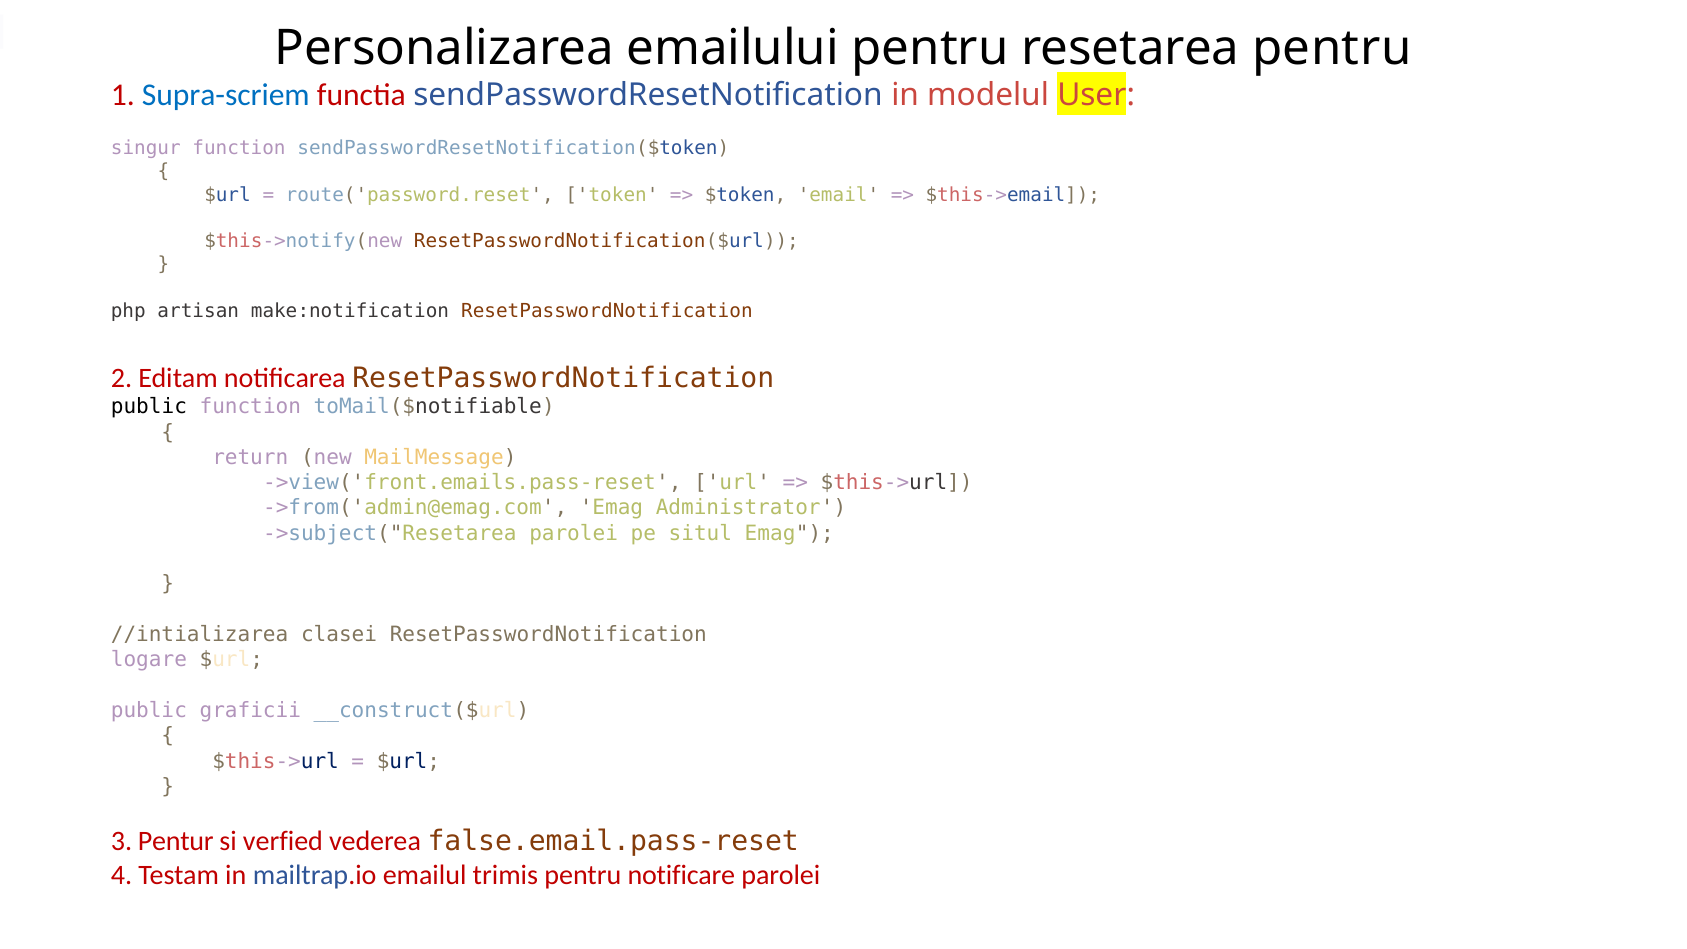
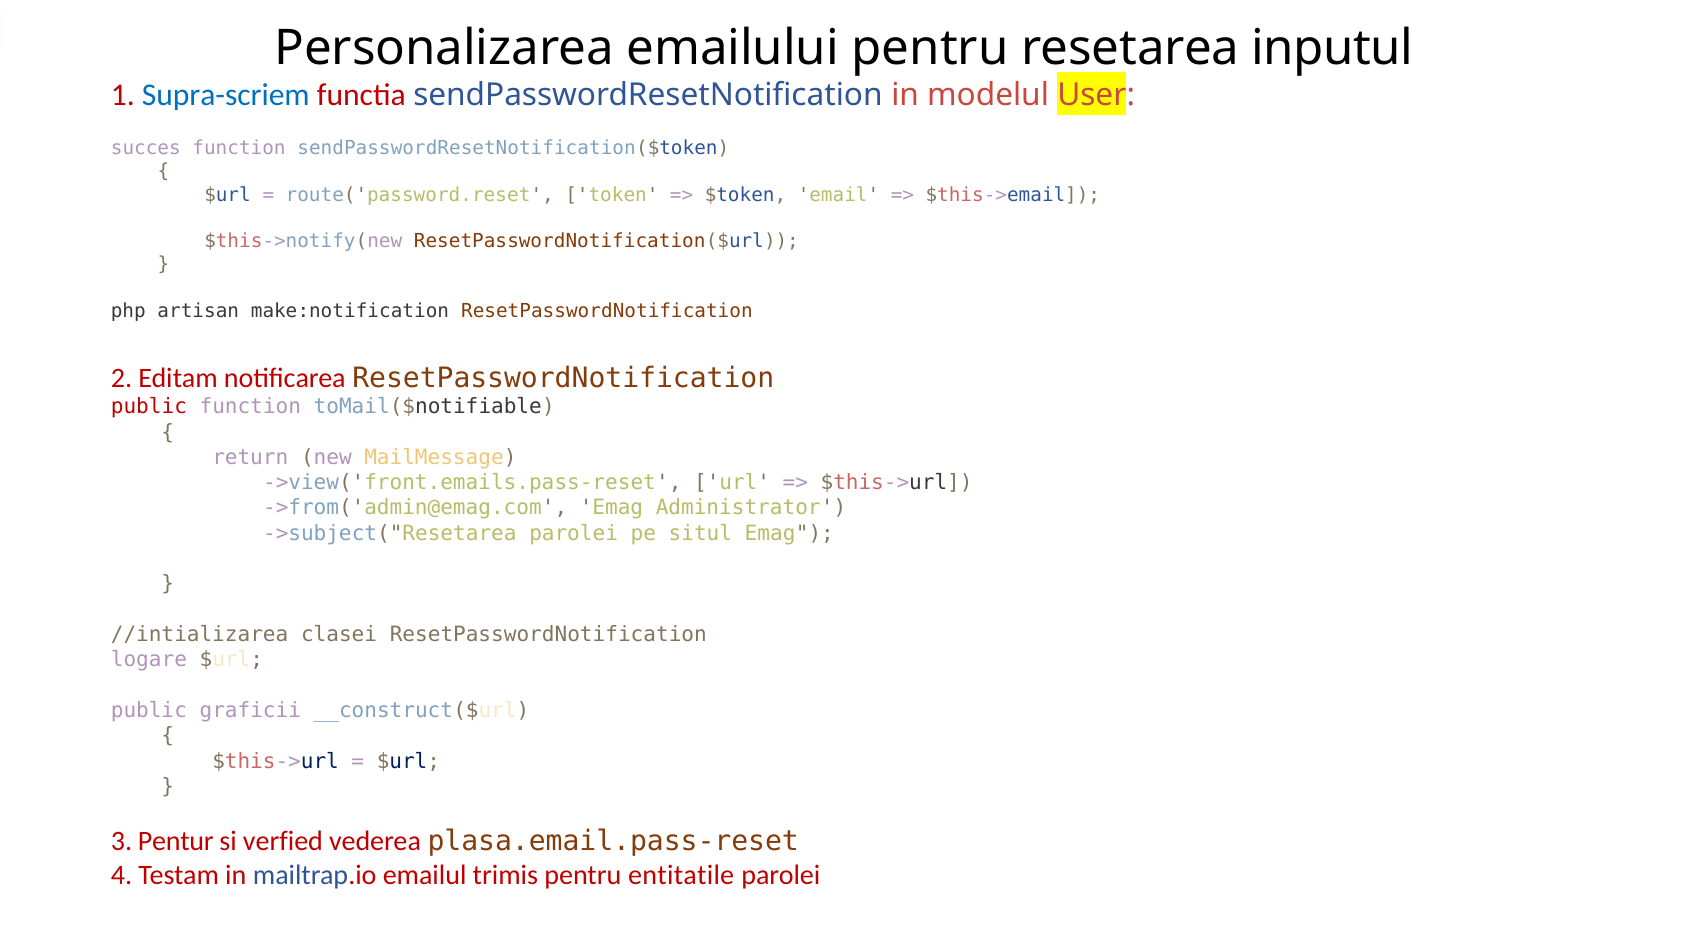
resetarea pentru: pentru -> inputul
singur: singur -> succes
public at (149, 407) colour: black -> red
false.email.pass-reset: false.email.pass-reset -> plasa.email.pass-reset
notificare: notificare -> entitatile
